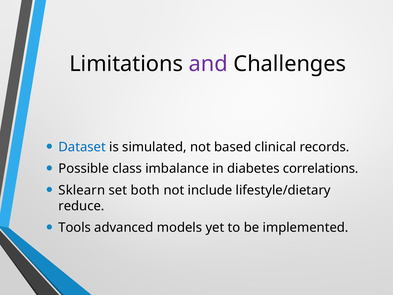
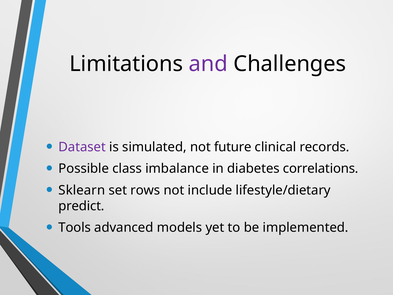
Dataset colour: blue -> purple
based: based -> future
both: both -> rows
reduce: reduce -> predict
